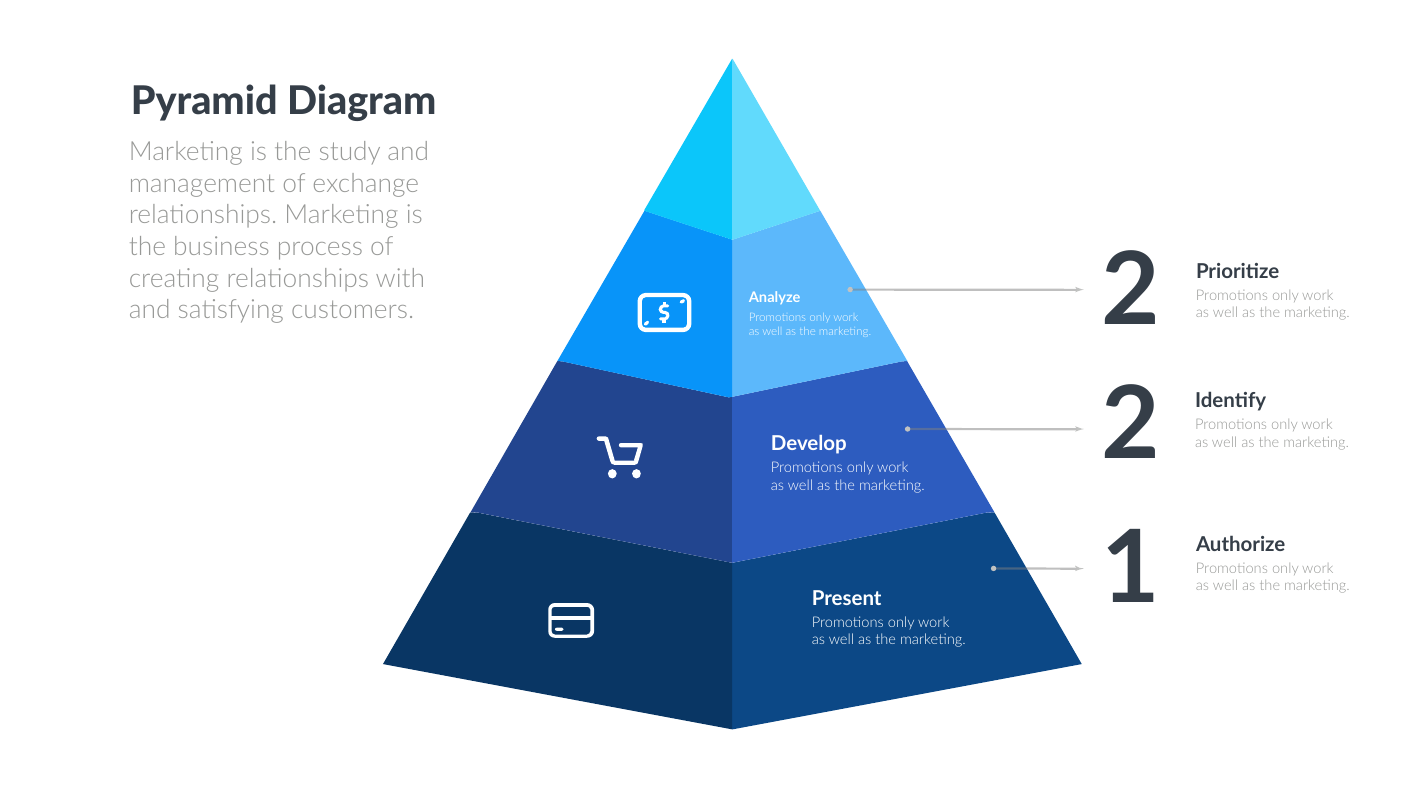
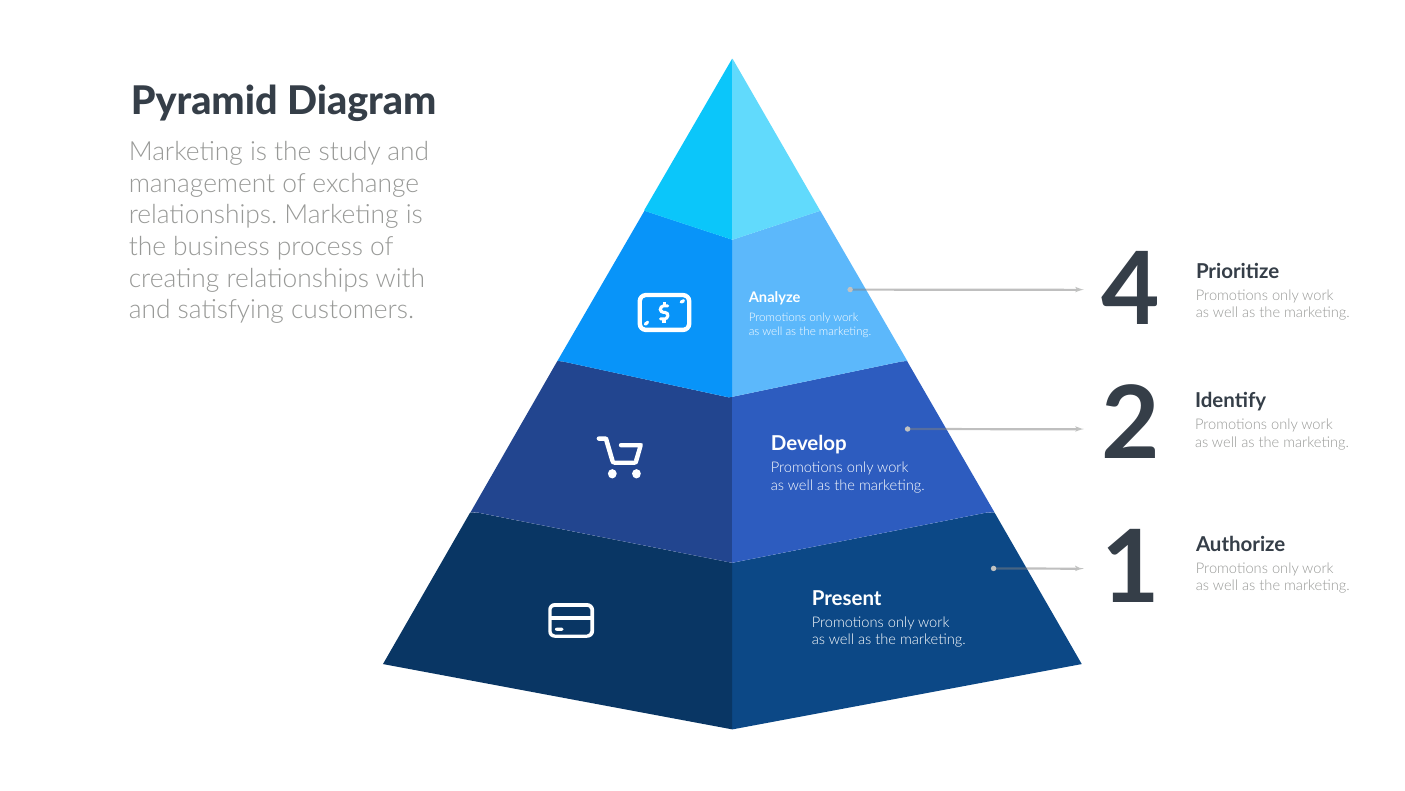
marketing 2: 2 -> 4
